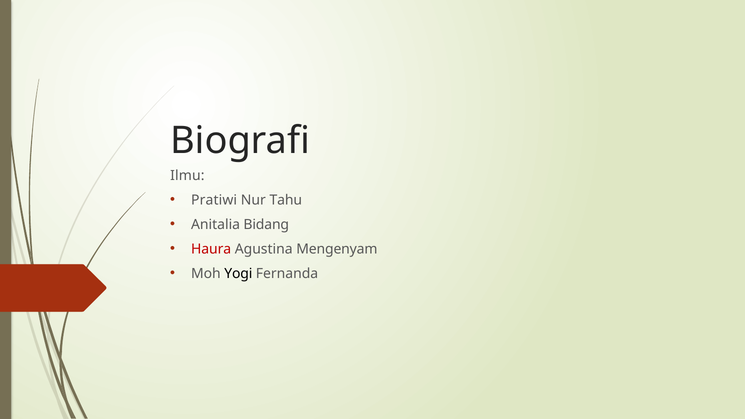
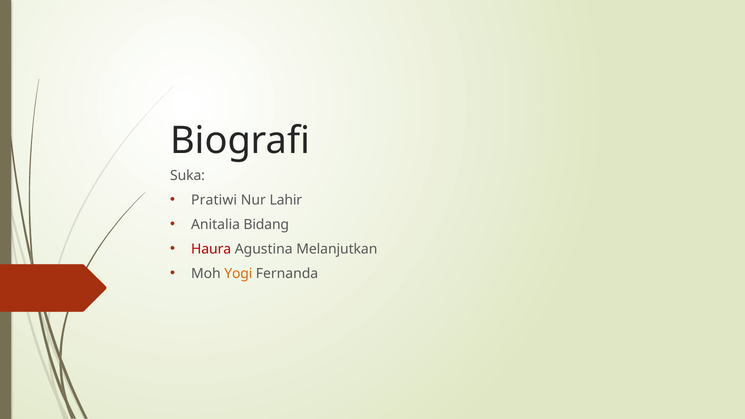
Ilmu: Ilmu -> Suka
Tahu: Tahu -> Lahir
Mengenyam: Mengenyam -> Melanjutkan
Yogi colour: black -> orange
